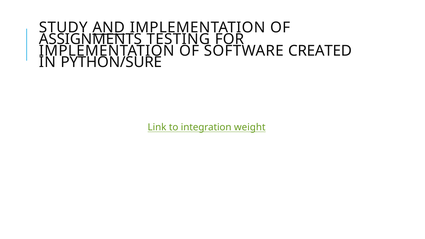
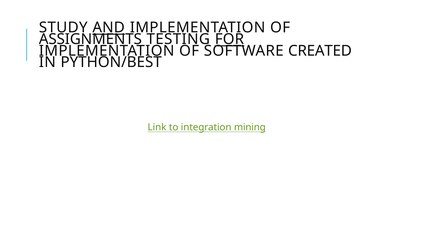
FOR underline: none -> present
PYTHON/SURE: PYTHON/SURE -> PYTHON/BEST
weight: weight -> mining
